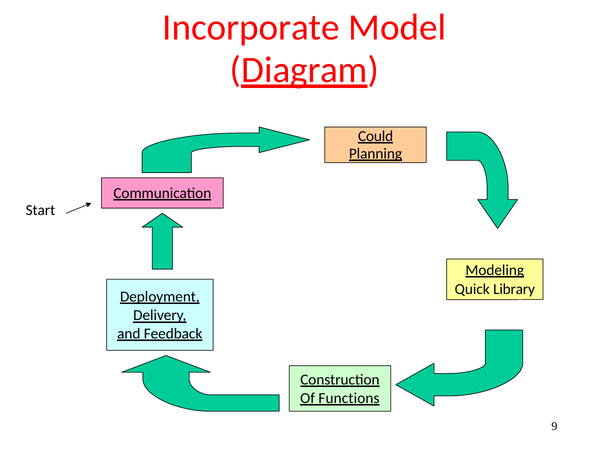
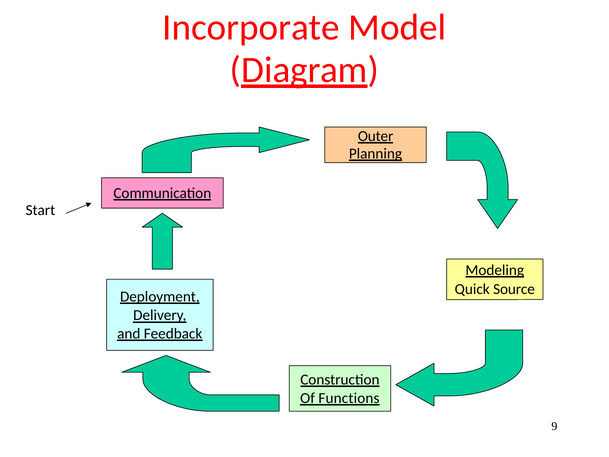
Could: Could -> Outer
Library: Library -> Source
